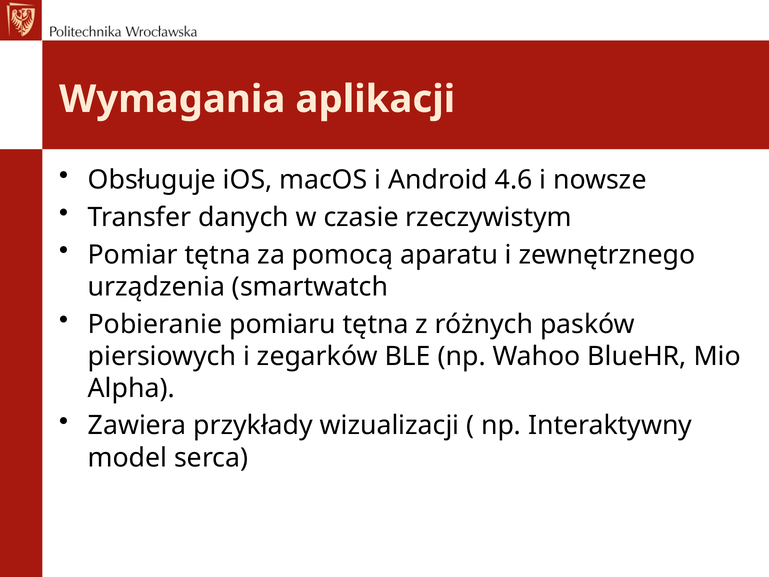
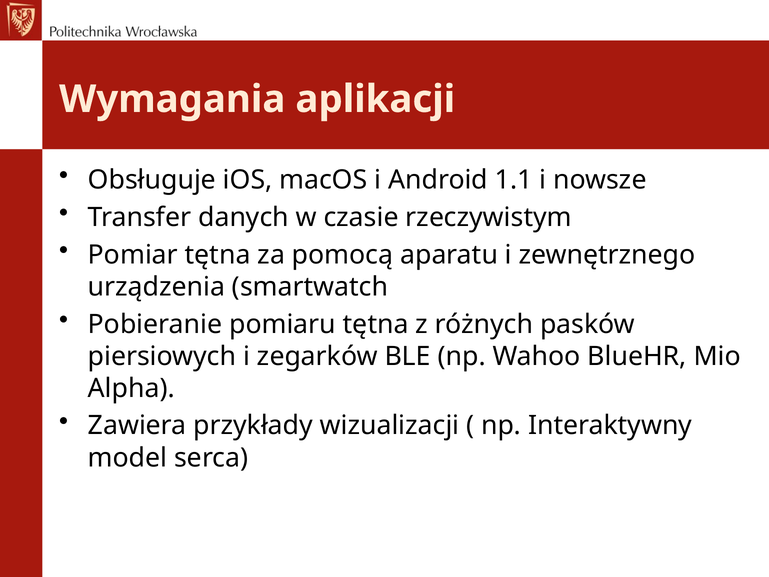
4.6: 4.6 -> 1.1
